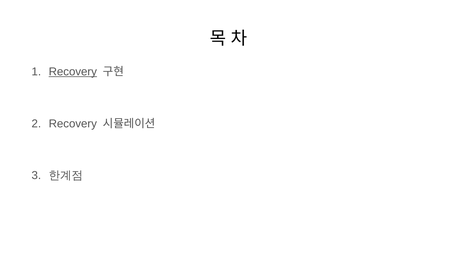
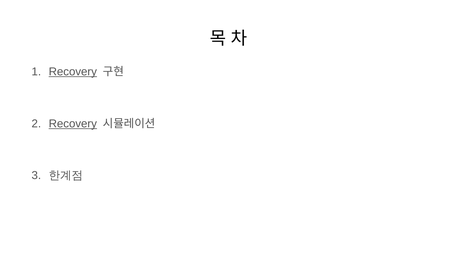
Recovery at (73, 124) underline: none -> present
